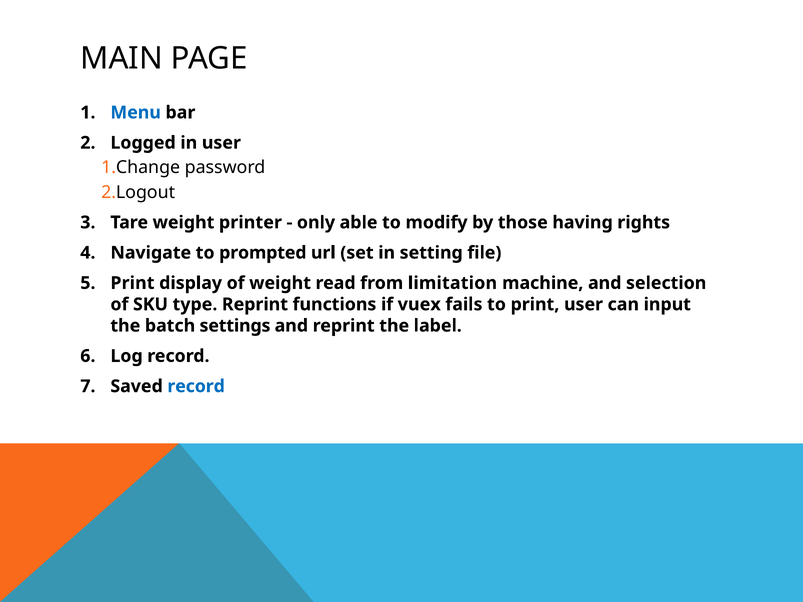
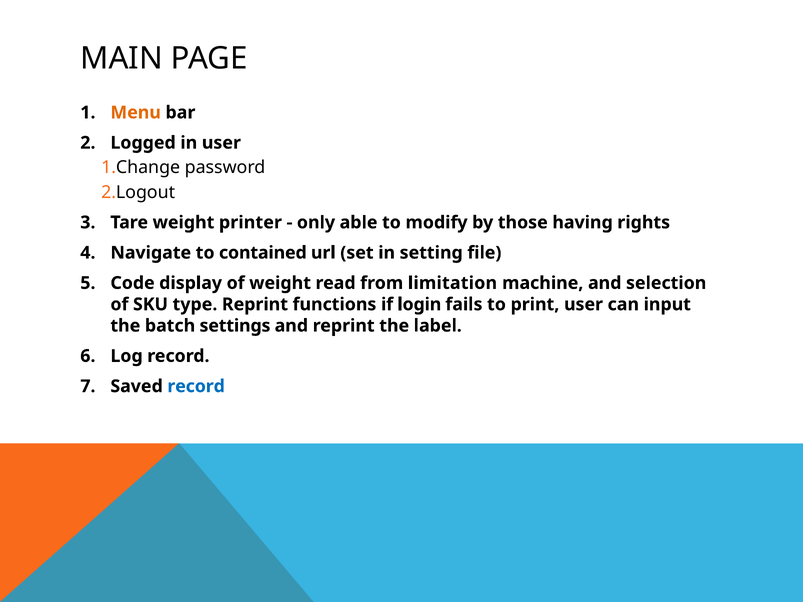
Menu colour: blue -> orange
prompted: prompted -> contained
Print at (132, 283): Print -> Code
vuex: vuex -> login
